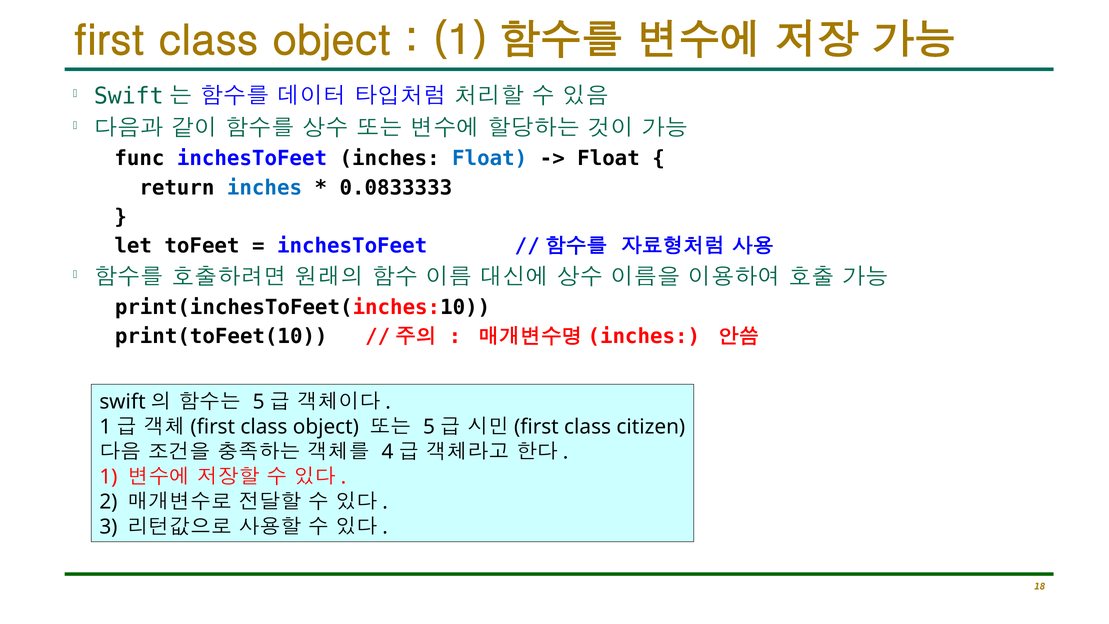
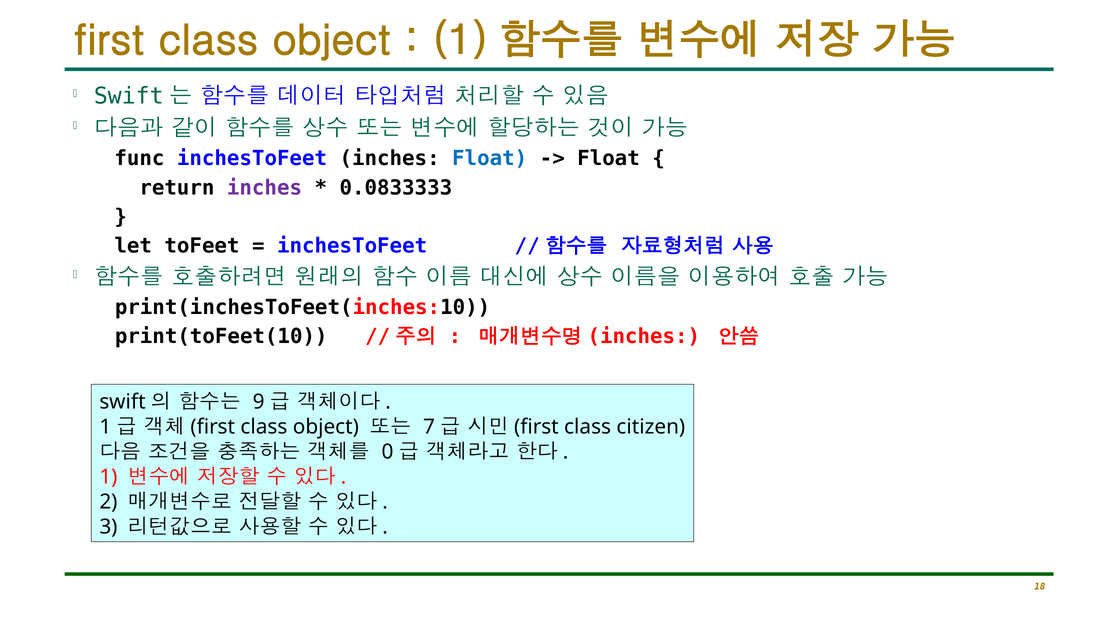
inches at (264, 188) colour: blue -> purple
5 at (259, 402): 5 -> 9
5 at (429, 427): 5 -> 7
4: 4 -> 0
